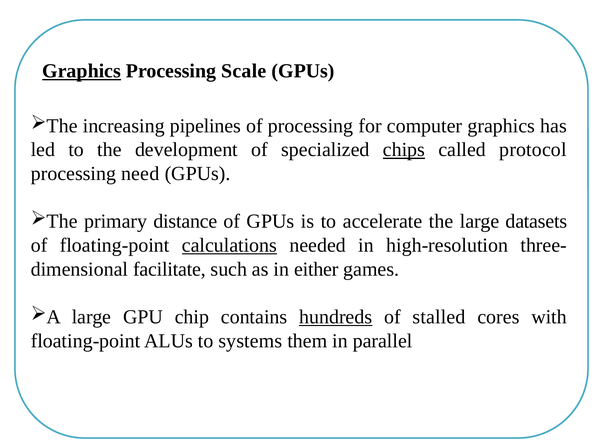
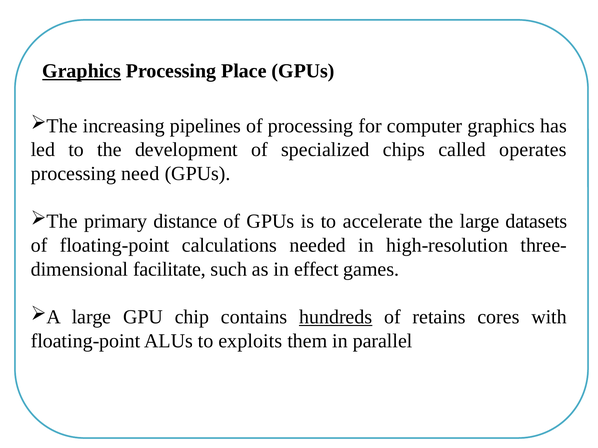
Scale: Scale -> Place
chips underline: present -> none
protocol: protocol -> operates
calculations underline: present -> none
either: either -> effect
stalled: stalled -> retains
systems: systems -> exploits
